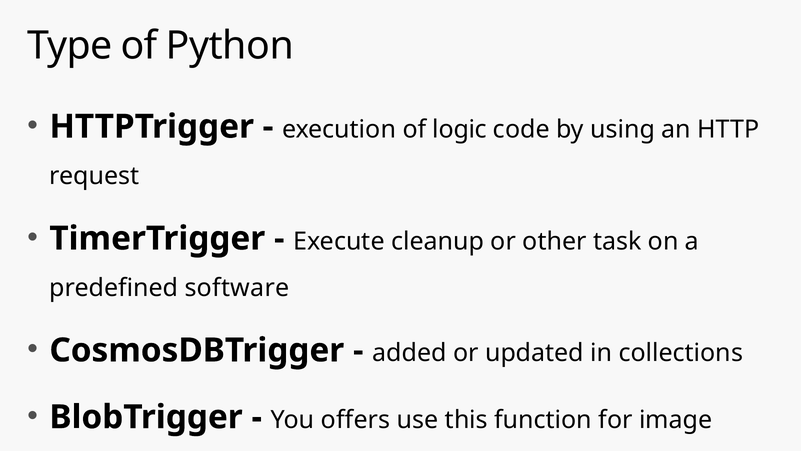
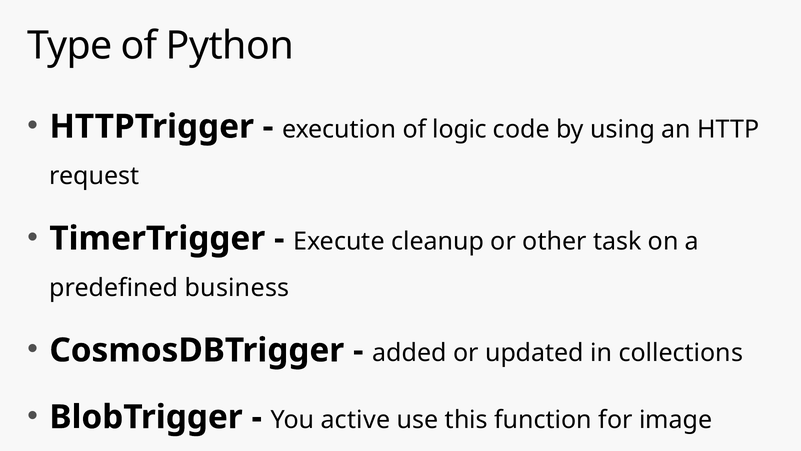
software: software -> business
offers: offers -> active
